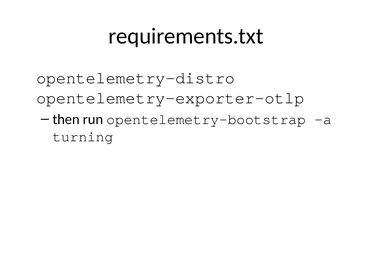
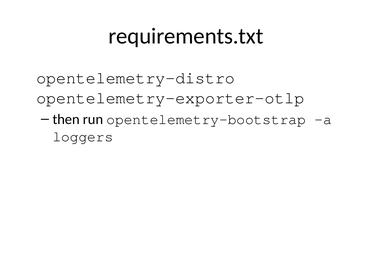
turning: turning -> loggers
